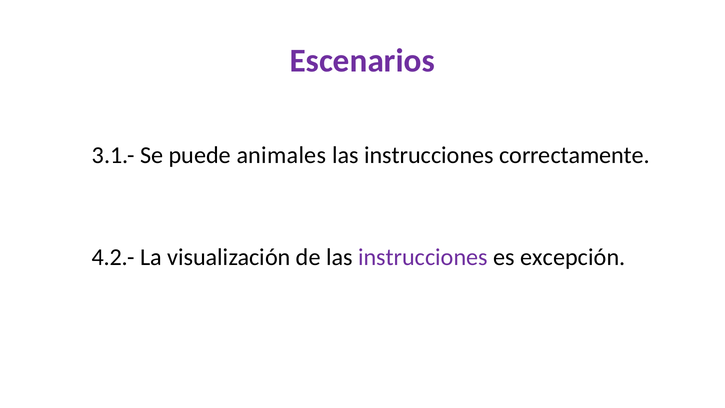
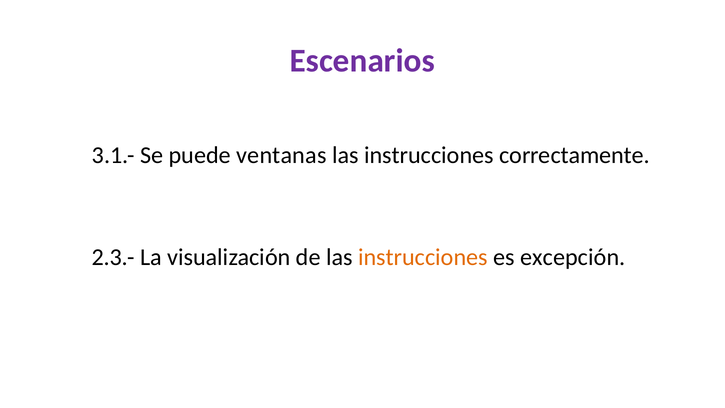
animales: animales -> ventanas
4.2.-: 4.2.- -> 2.3.-
instrucciones at (423, 257) colour: purple -> orange
